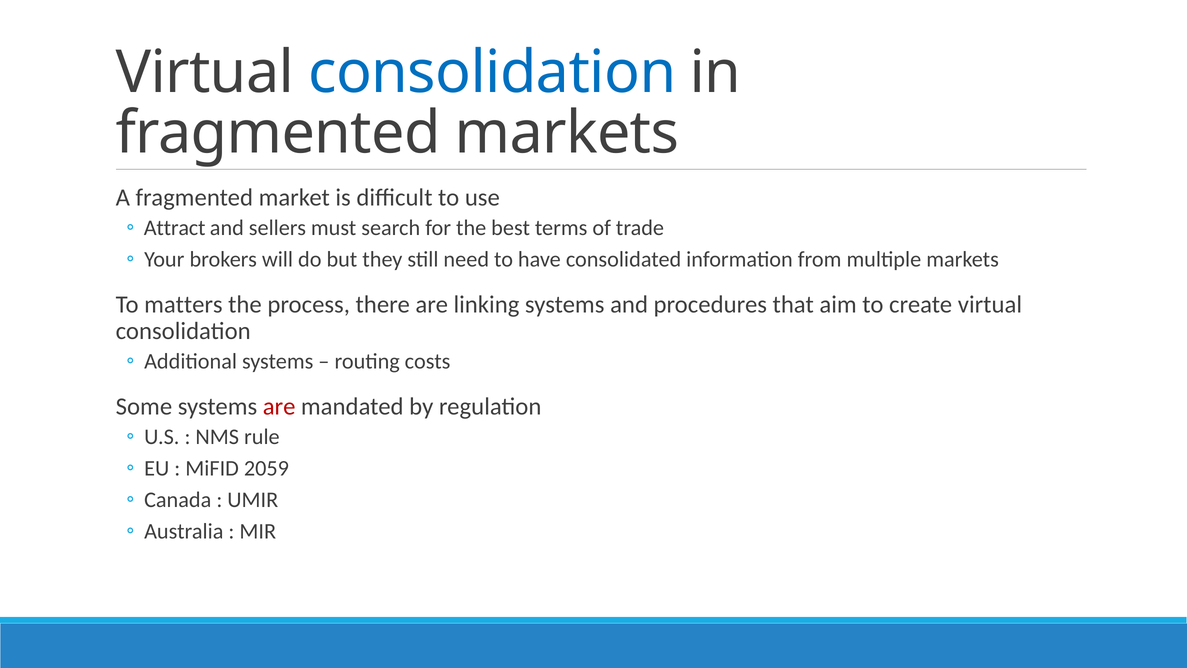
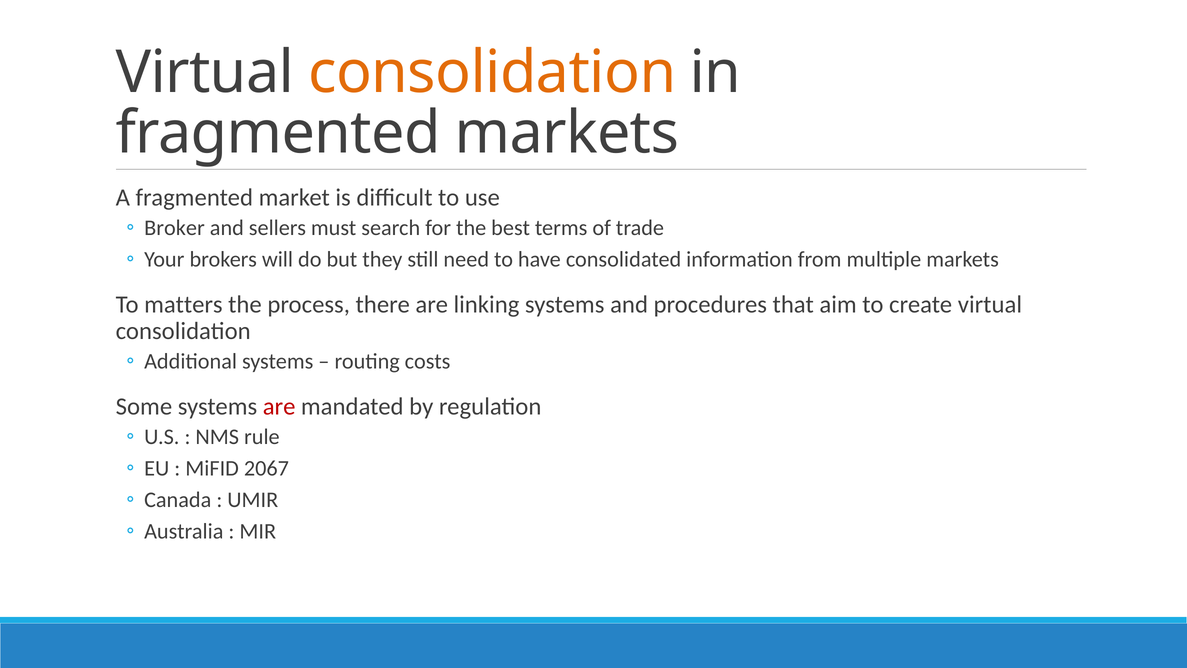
consolidation at (492, 72) colour: blue -> orange
Attract: Attract -> Broker
2059: 2059 -> 2067
